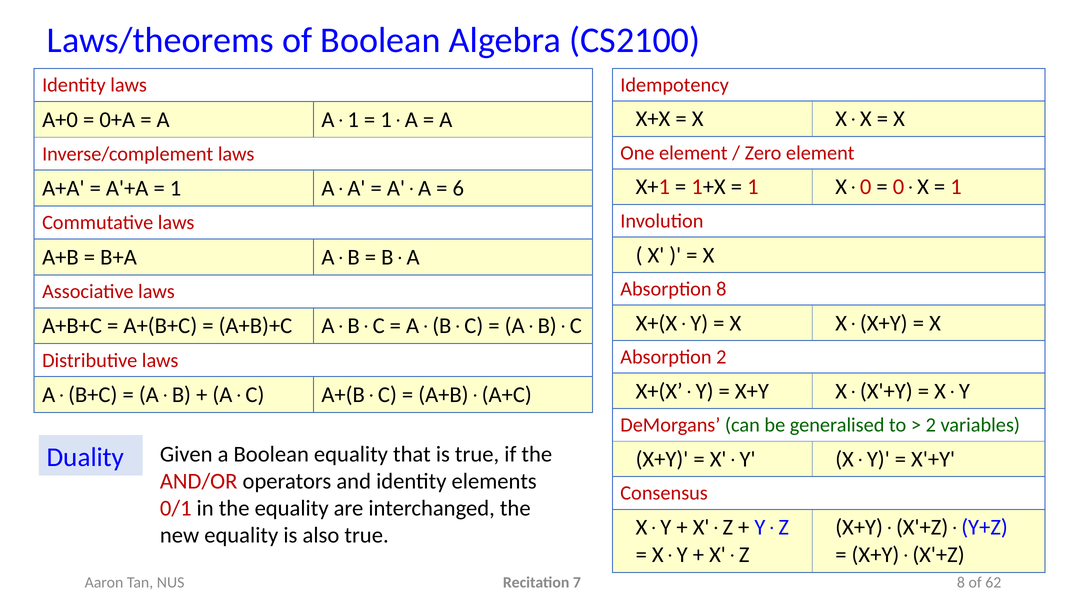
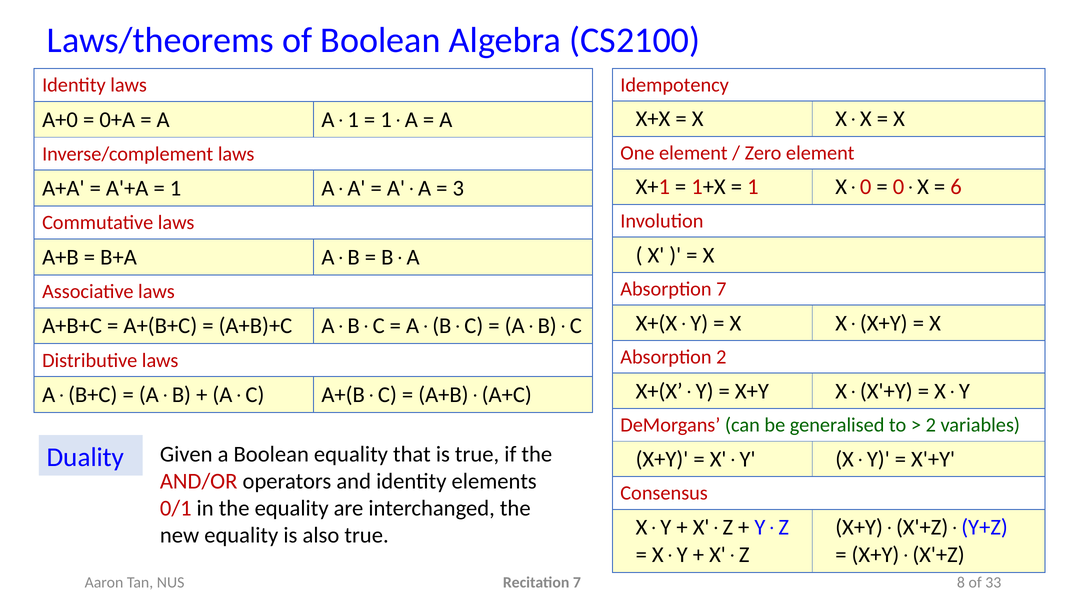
1 at (956, 187): 1 -> 6
6: 6 -> 3
Absorption 8: 8 -> 7
62: 62 -> 33
